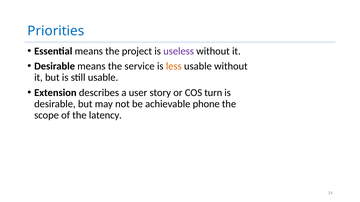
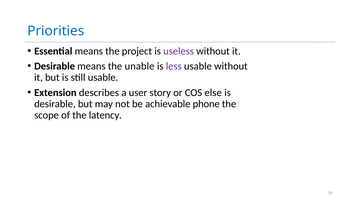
service: service -> unable
less colour: orange -> purple
turn: turn -> else
